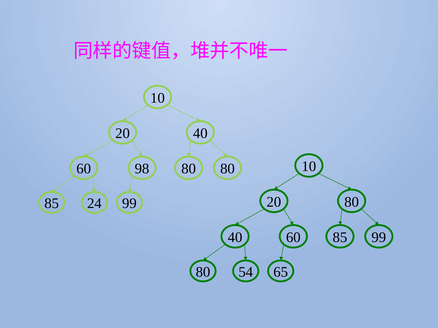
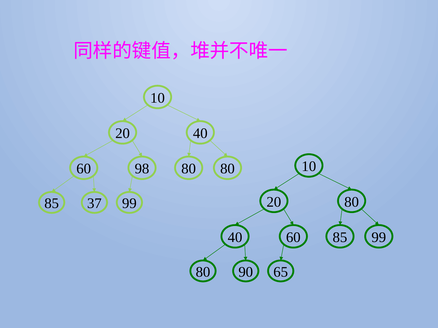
24: 24 -> 37
54: 54 -> 90
